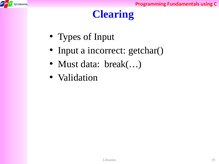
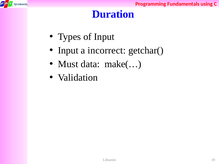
Clearing: Clearing -> Duration
break(…: break(… -> make(…
